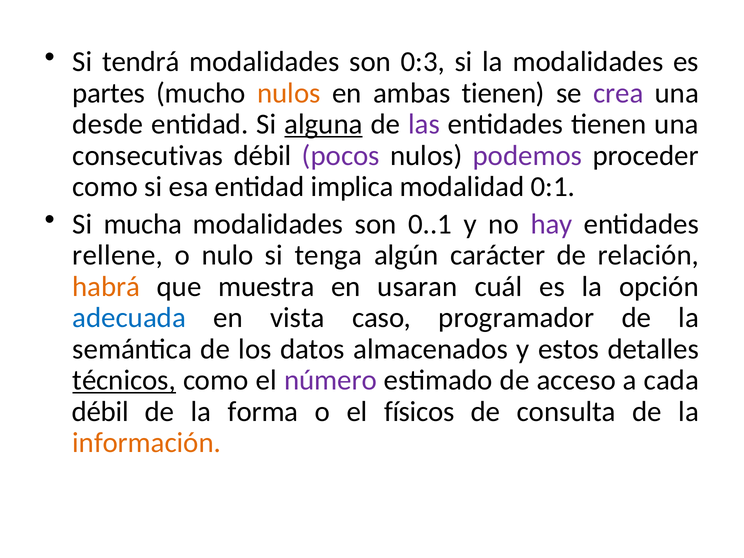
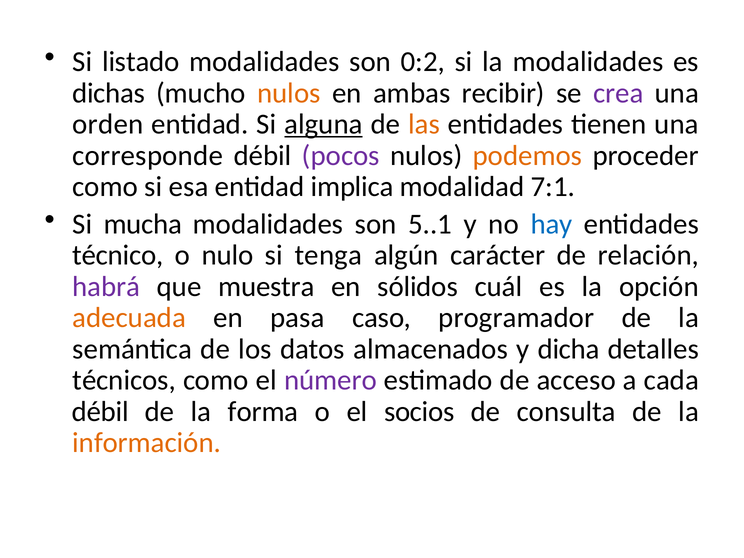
tendrá: tendrá -> listado
0:3: 0:3 -> 0:2
partes: partes -> dichas
ambas tienen: tienen -> recibir
desde: desde -> orden
las colour: purple -> orange
consecutivas: consecutivas -> corresponde
podemos colour: purple -> orange
0:1: 0:1 -> 7:1
0..1: 0..1 -> 5..1
hay colour: purple -> blue
rellene: rellene -> técnico
habrá colour: orange -> purple
usaran: usaran -> sólidos
adecuada colour: blue -> orange
vista: vista -> pasa
estos: estos -> dicha
técnicos underline: present -> none
físicos: físicos -> socios
